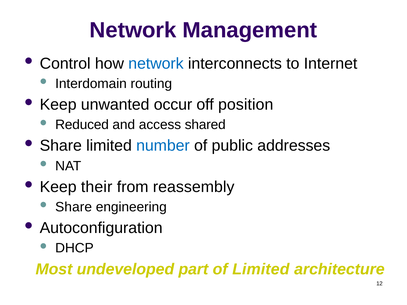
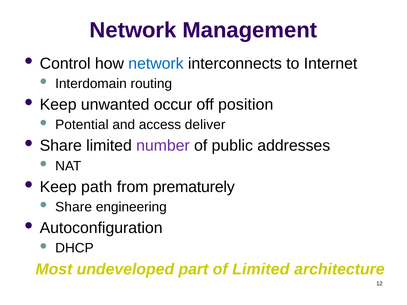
Reduced: Reduced -> Potential
shared: shared -> deliver
number colour: blue -> purple
their: their -> path
reassembly: reassembly -> prematurely
